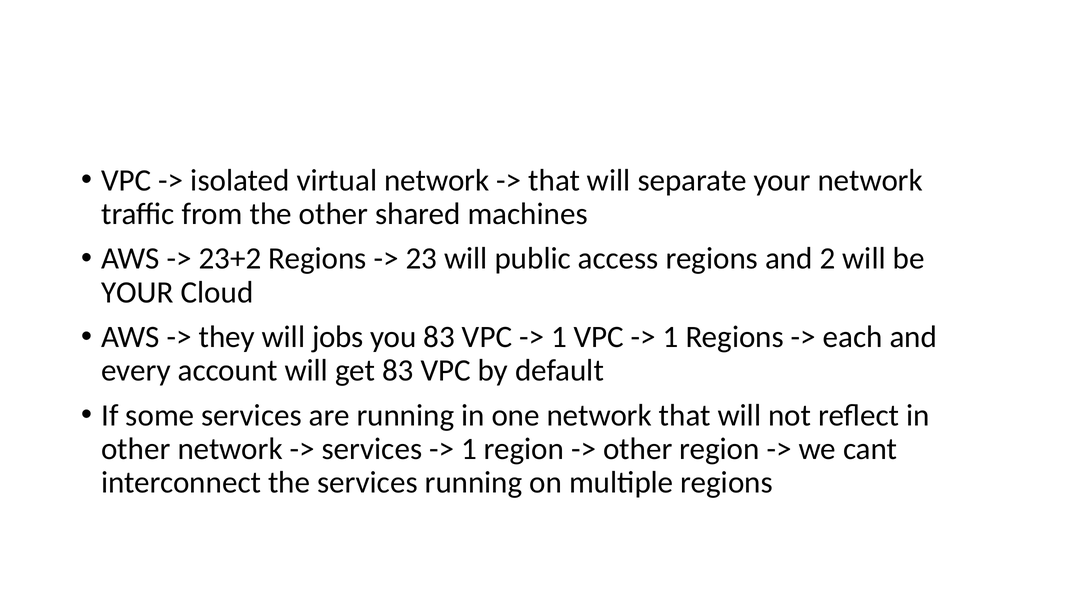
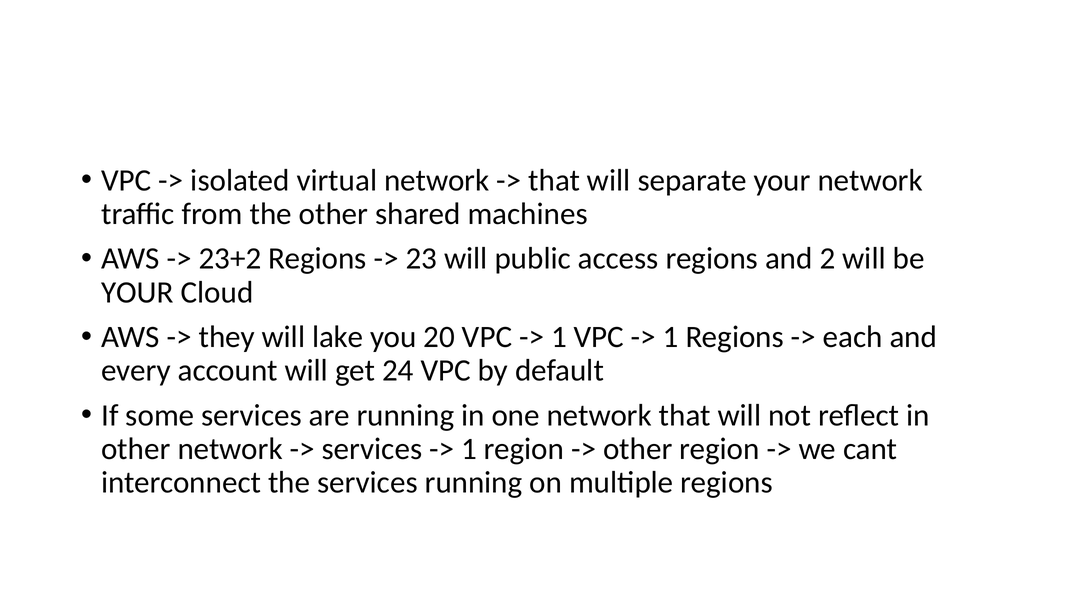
jobs: jobs -> lake
you 83: 83 -> 20
get 83: 83 -> 24
